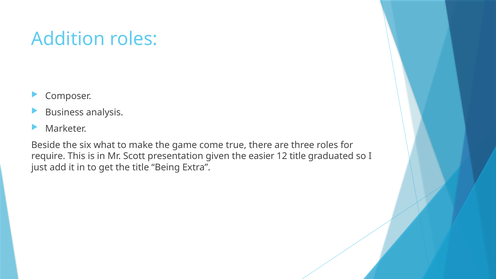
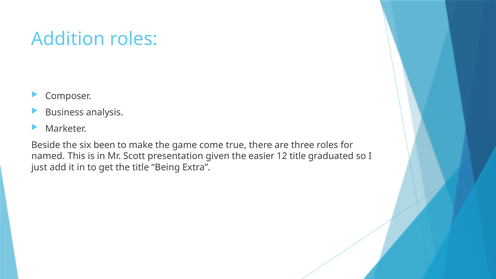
what: what -> been
require: require -> named
